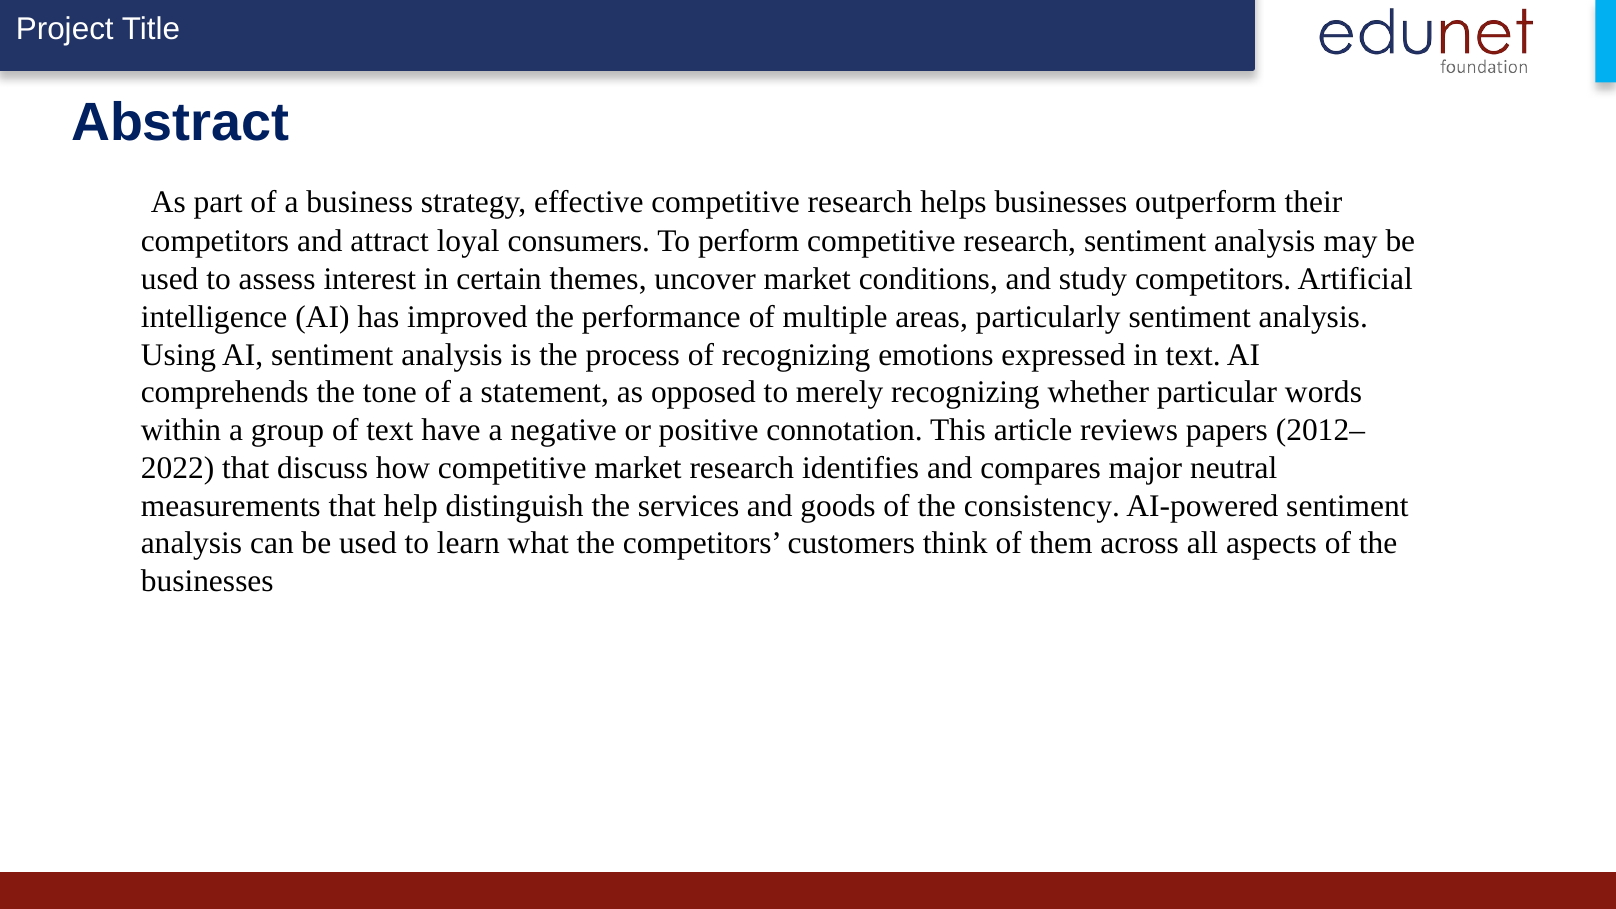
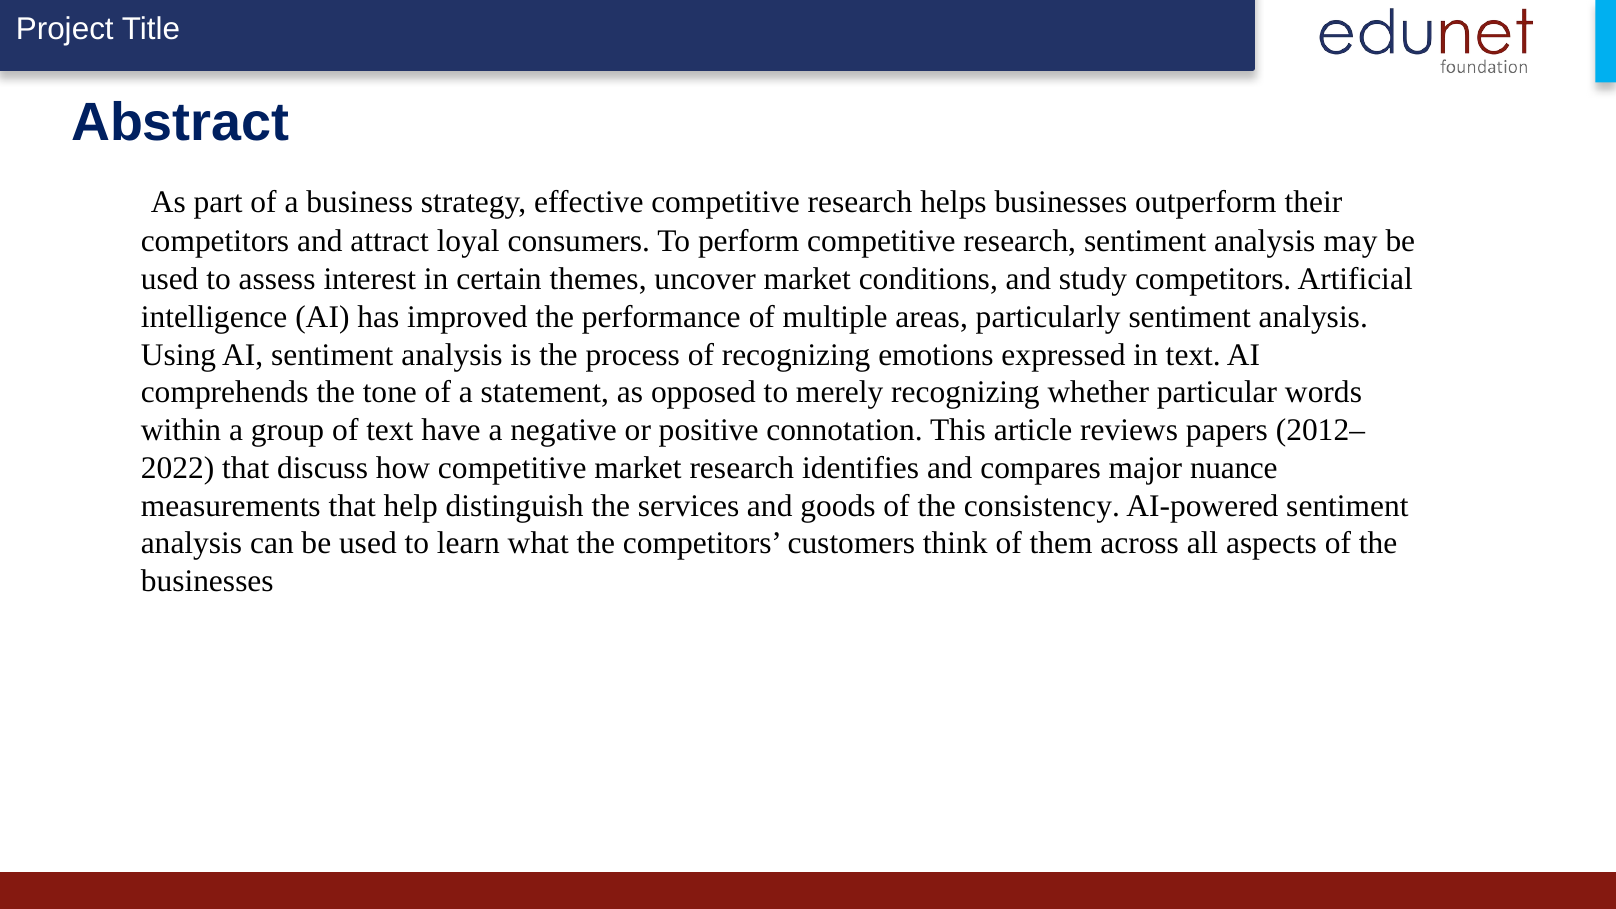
neutral: neutral -> nuance
